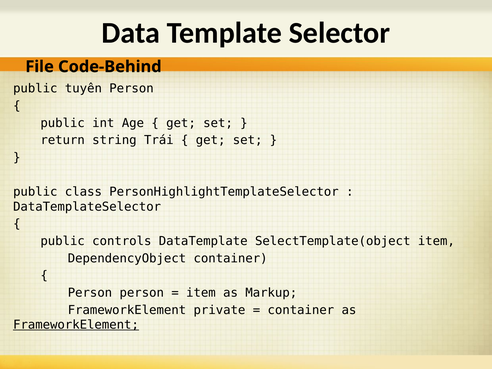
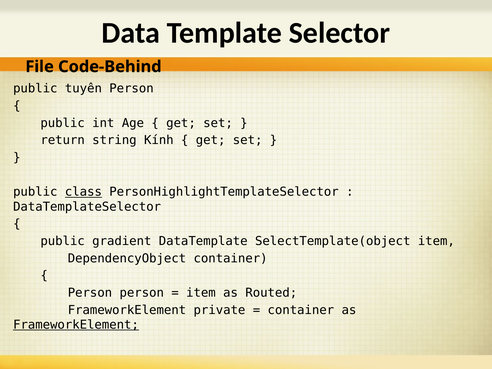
Trái: Trái -> Kính
class underline: none -> present
controls: controls -> gradient
Markup: Markup -> Routed
